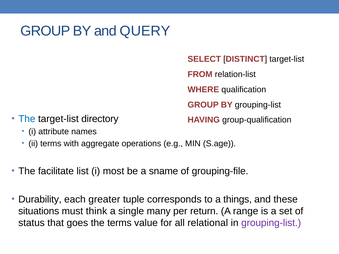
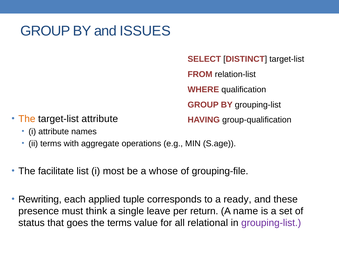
QUERY: QUERY -> ISSUES
The at (27, 119) colour: blue -> orange
target-list directory: directory -> attribute
sname: sname -> whose
Durability: Durability -> Rewriting
greater: greater -> applied
things: things -> ready
situations: situations -> presence
many: many -> leave
range: range -> name
